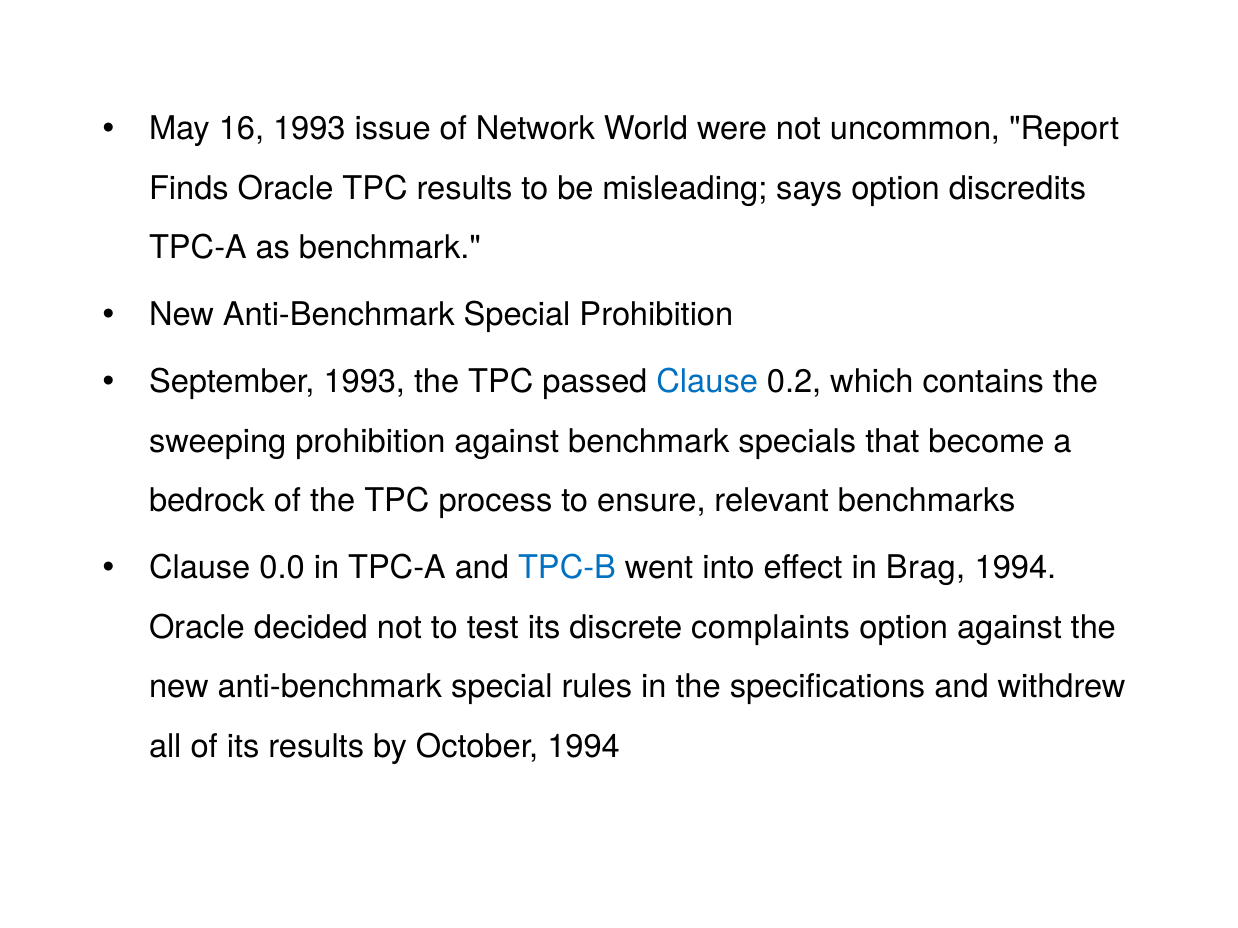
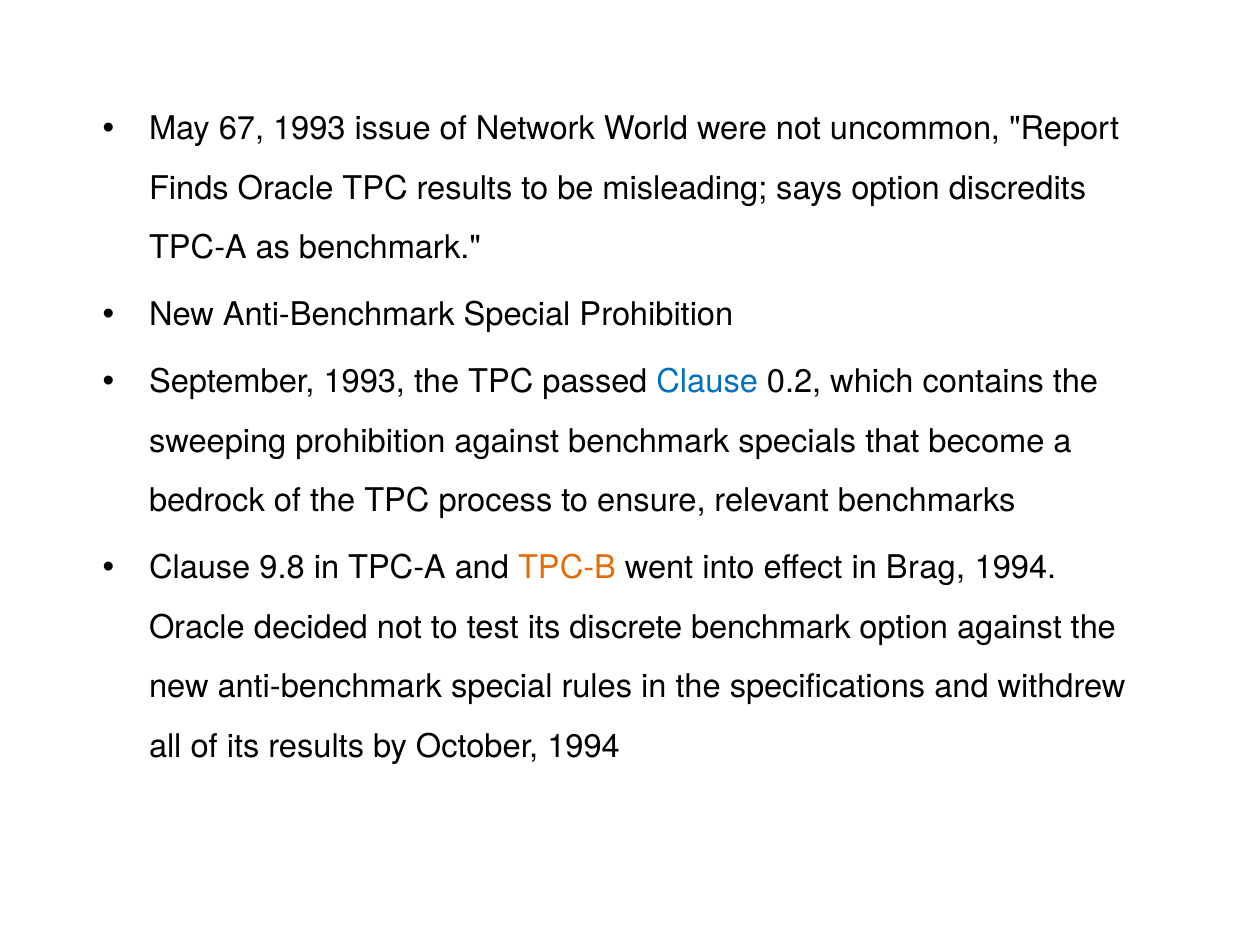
16: 16 -> 67
0.0: 0.0 -> 9.8
TPC-B colour: blue -> orange
discrete complaints: complaints -> benchmark
